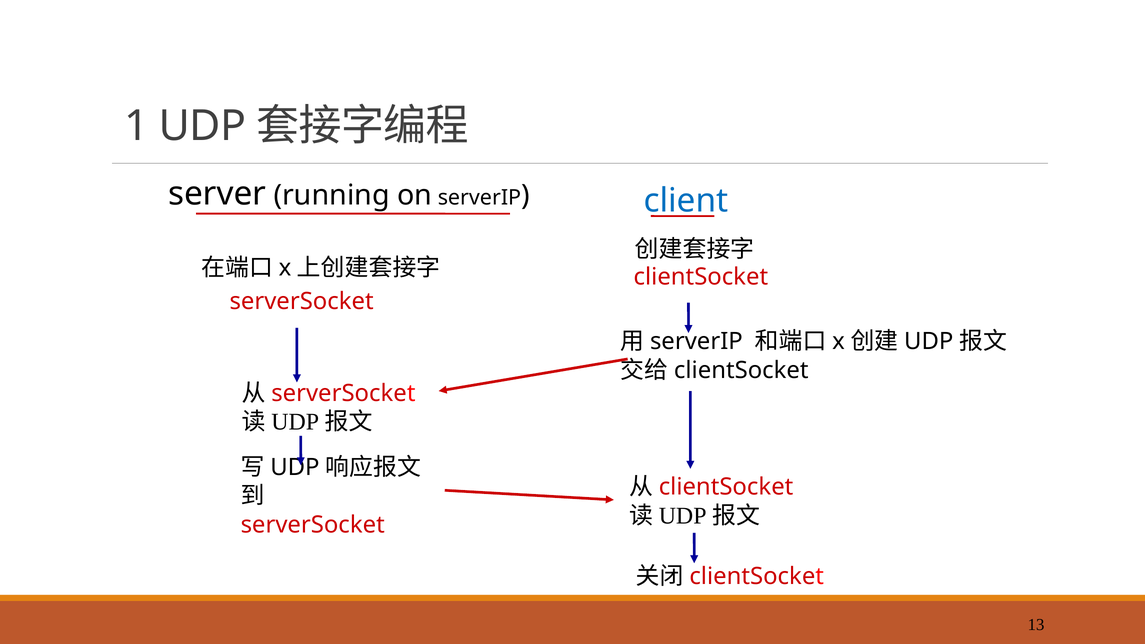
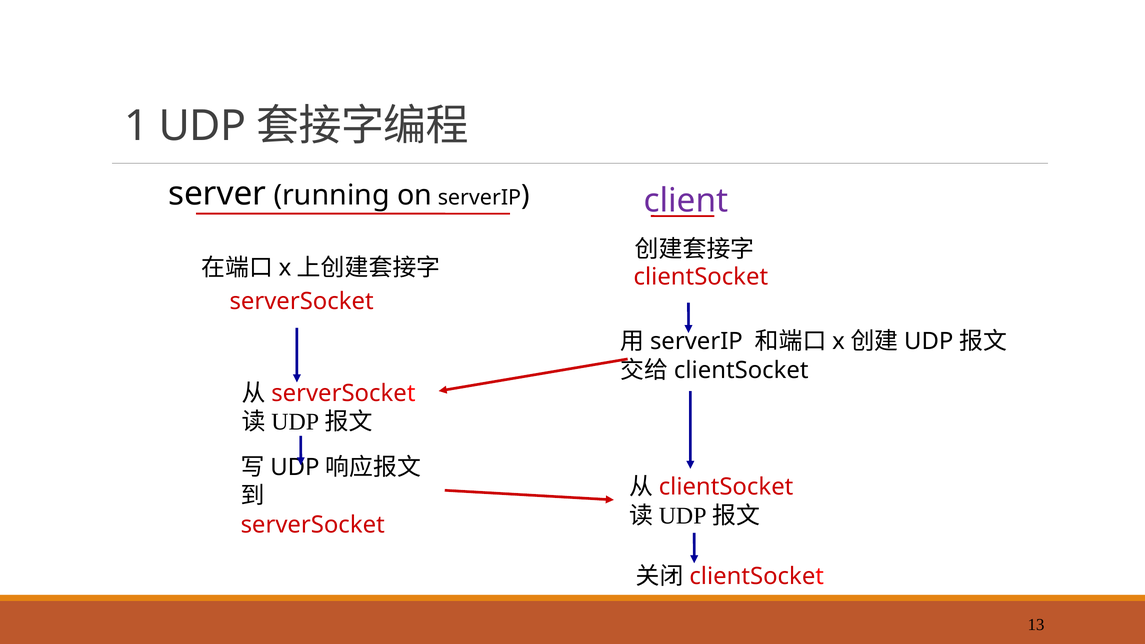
client colour: blue -> purple
